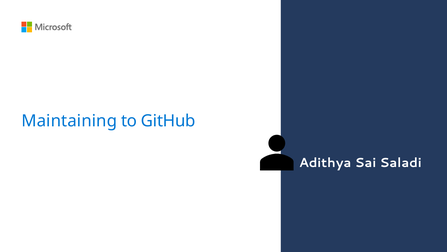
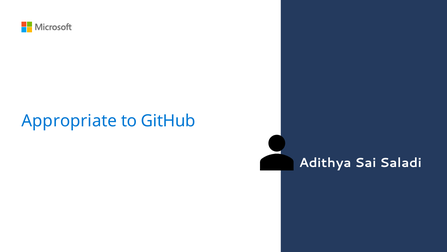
Maintaining: Maintaining -> Appropriate
